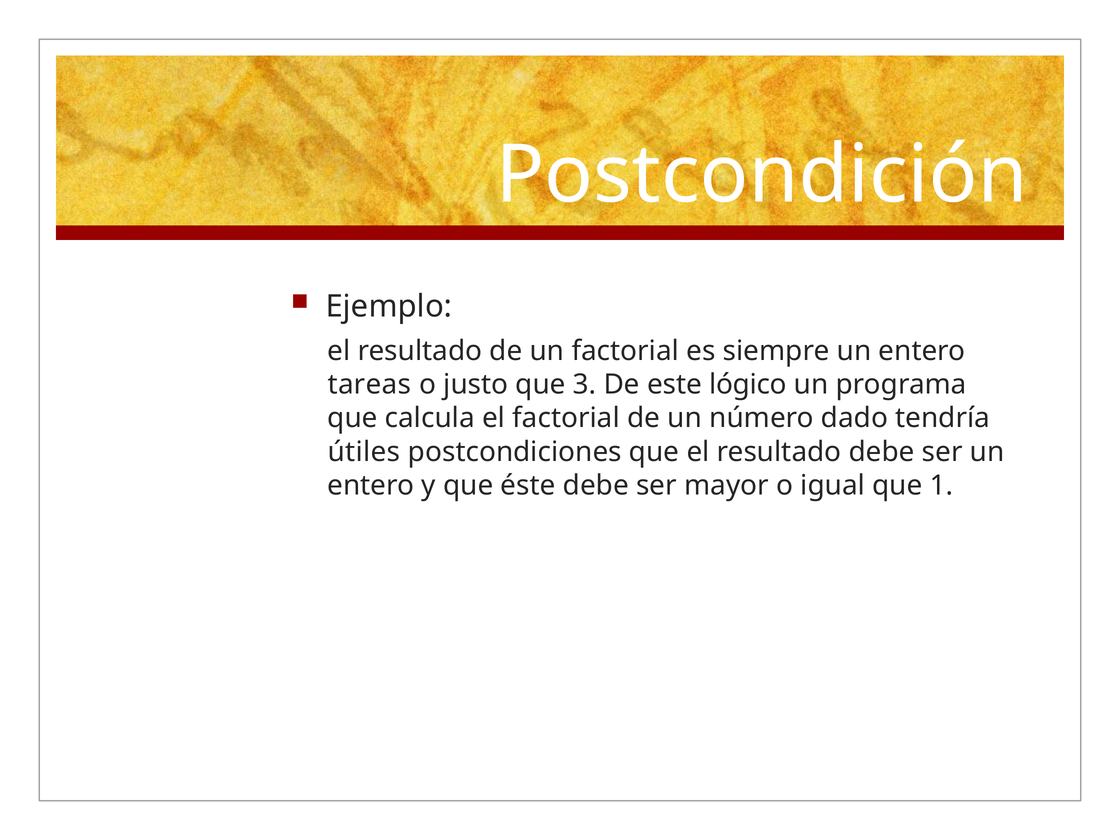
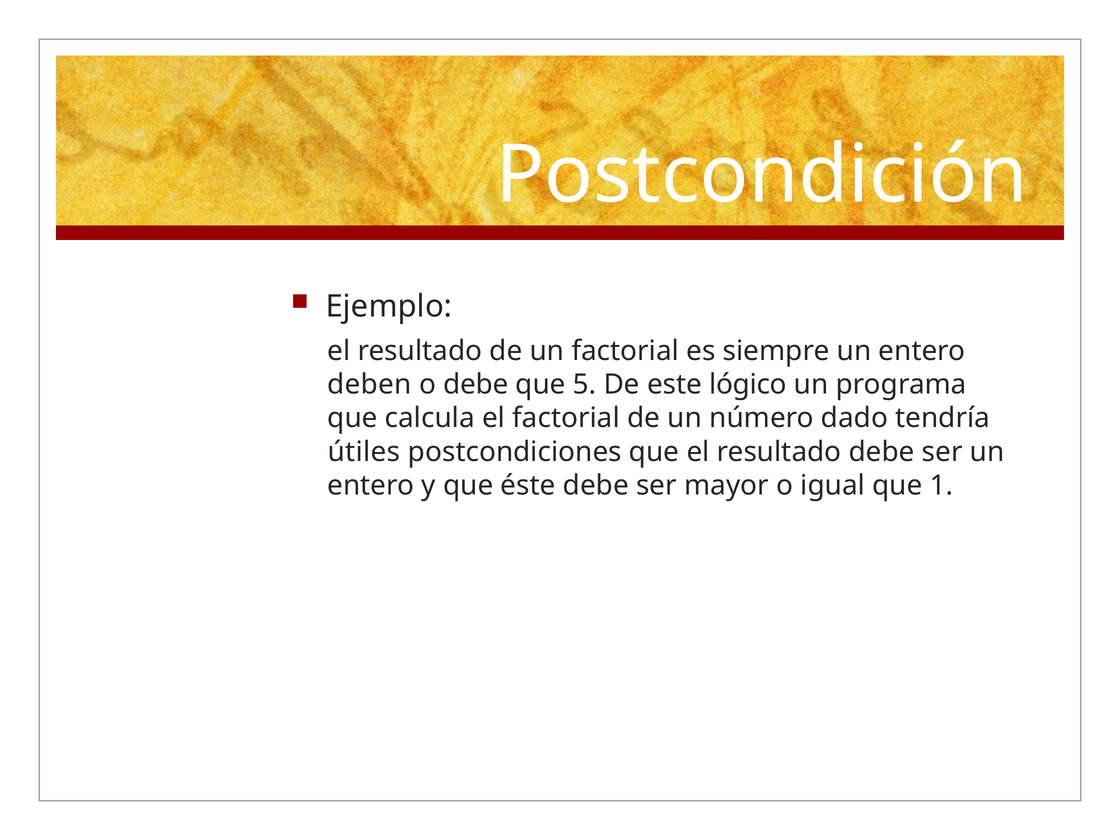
tareas: tareas -> deben
o justo: justo -> debe
3: 3 -> 5
